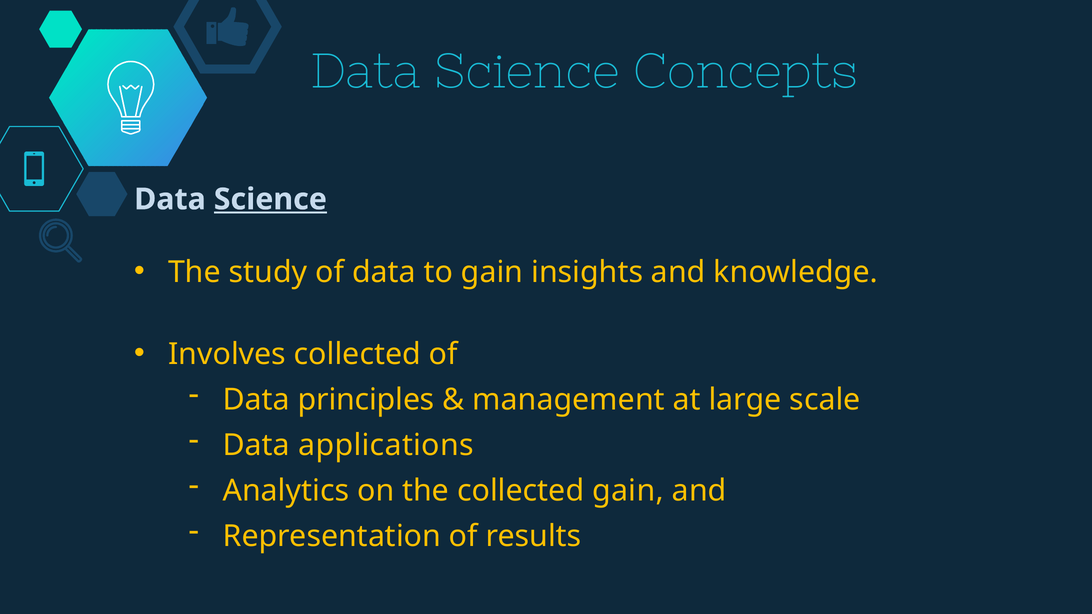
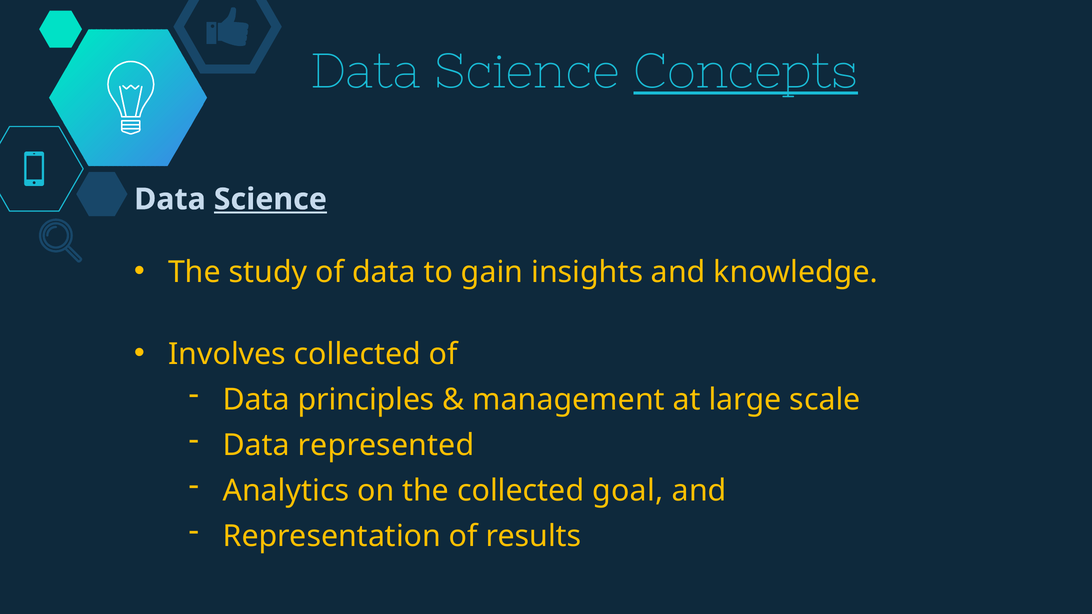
Concepts underline: none -> present
applications: applications -> represented
collected gain: gain -> goal
